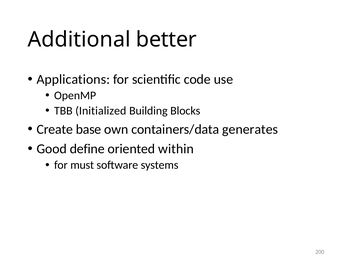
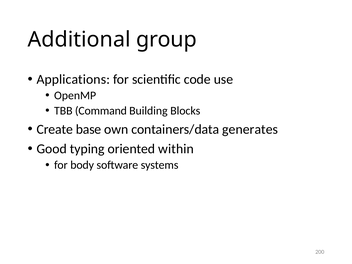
better: better -> group
Initialized: Initialized -> Command
define: define -> typing
must: must -> body
